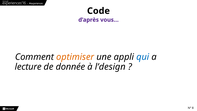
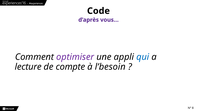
optimiser colour: orange -> purple
donnée: donnée -> compte
l’design: l’design -> l’besoin
